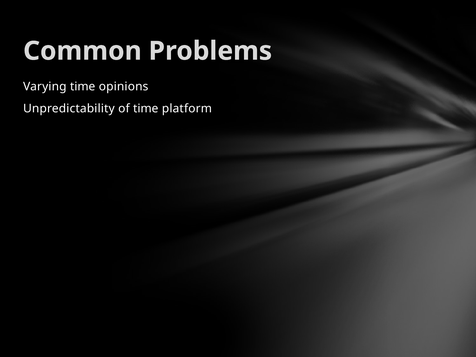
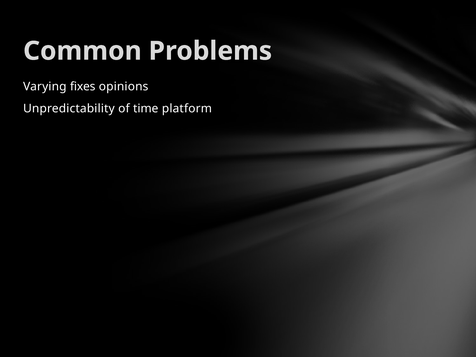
Varying time: time -> fixes
